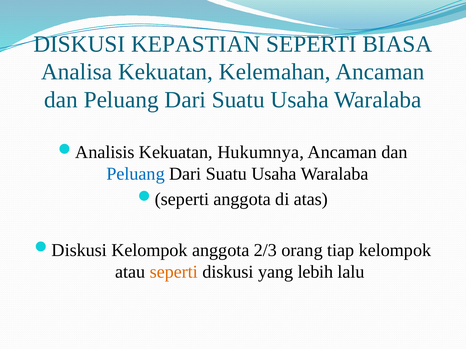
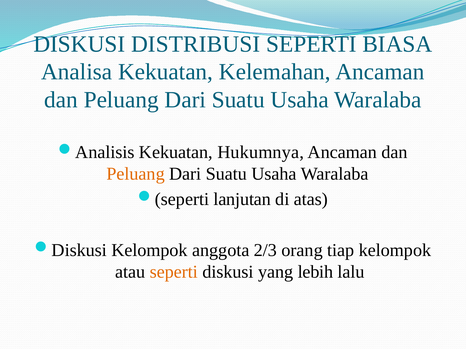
KEPASTIAN: KEPASTIAN -> DISTRIBUSI
Peluang at (136, 174) colour: blue -> orange
anggota at (242, 200): anggota -> lanjutan
